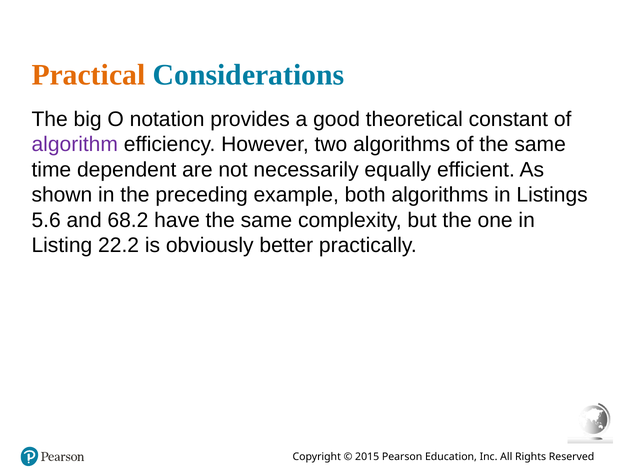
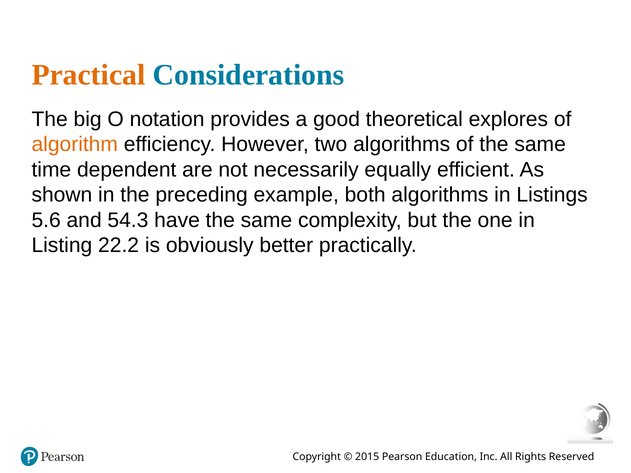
constant: constant -> explores
algorithm colour: purple -> orange
68.2: 68.2 -> 54.3
